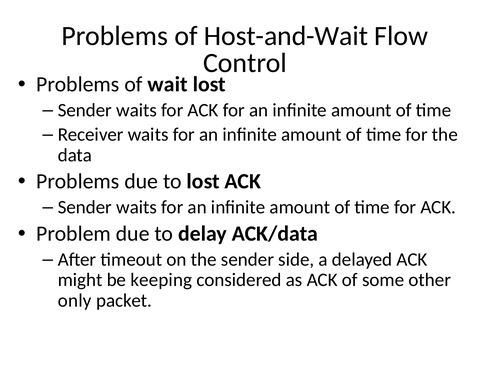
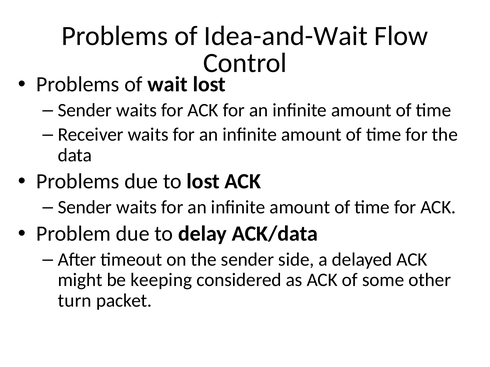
Host-and-Wait: Host-and-Wait -> Idea-and-Wait
only: only -> turn
